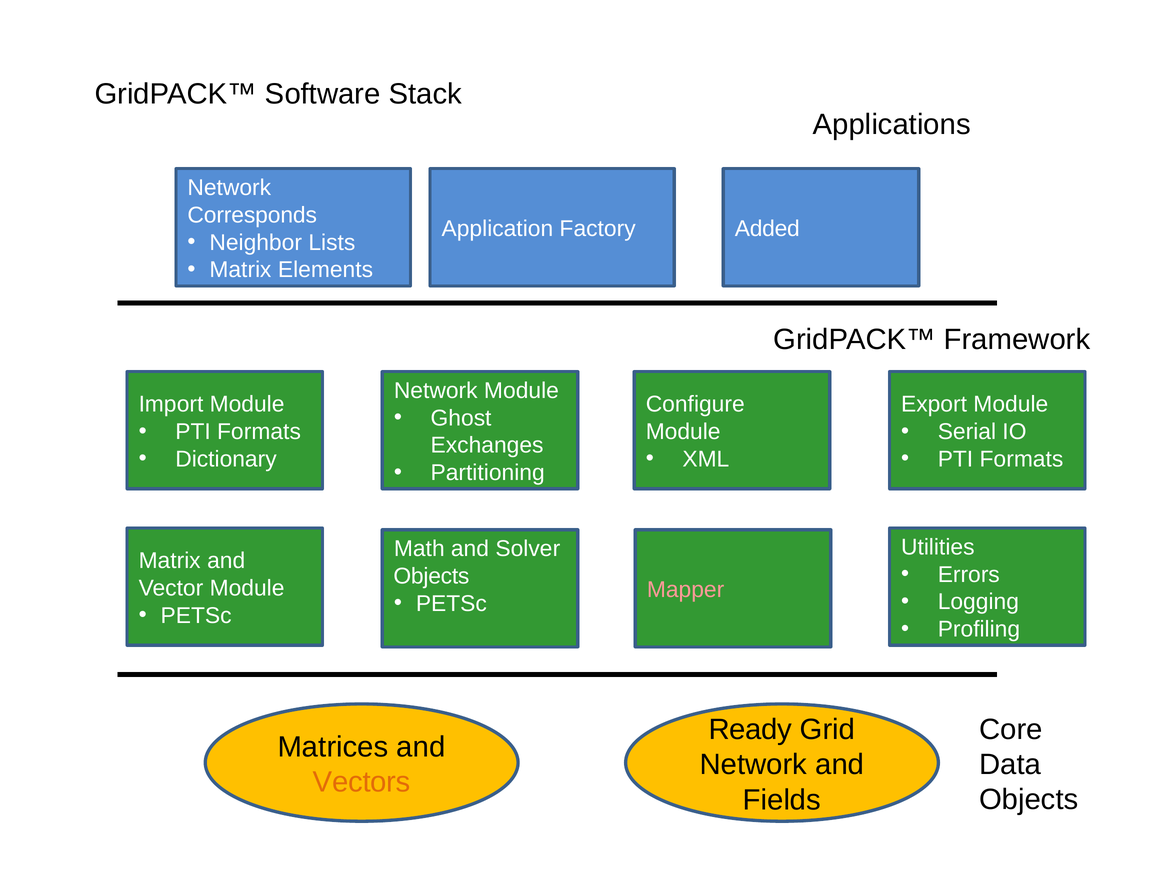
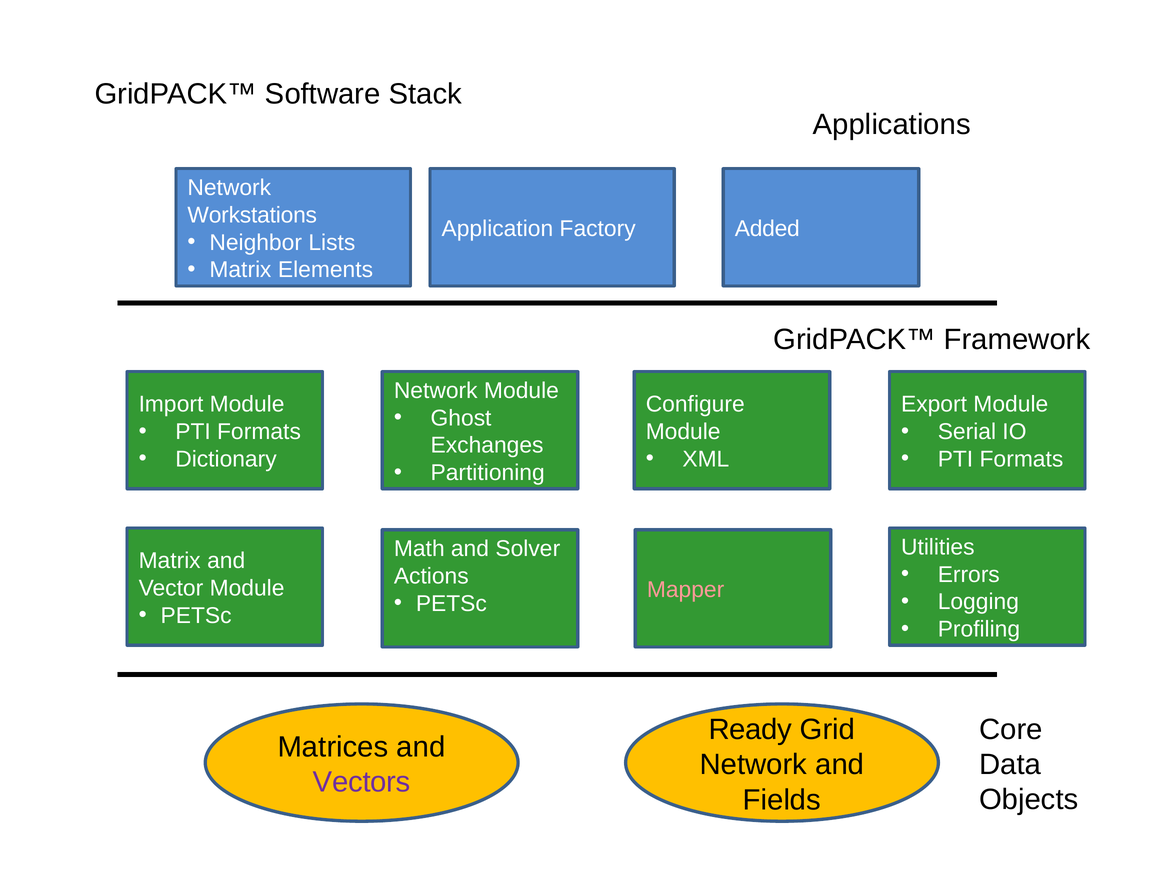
Corresponds: Corresponds -> Workstations
Objects at (431, 576): Objects -> Actions
Vectors colour: orange -> purple
